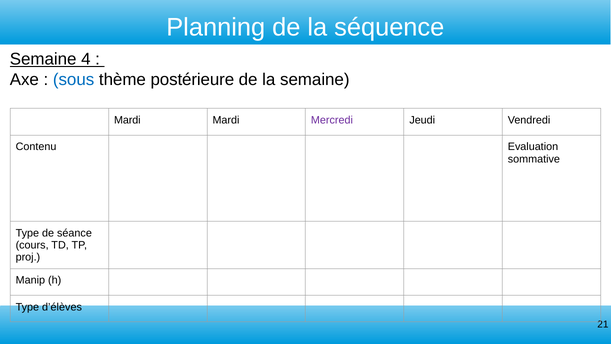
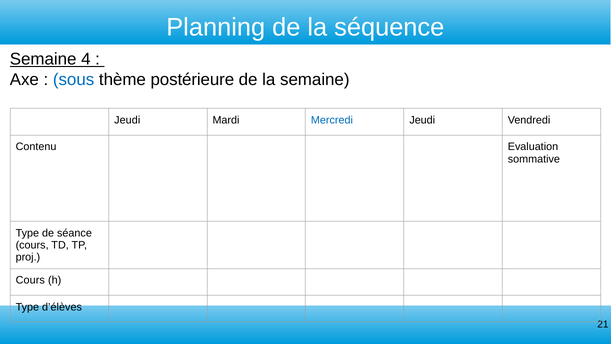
Mardi at (127, 120): Mardi -> Jeudi
Mercredi colour: purple -> blue
Manip at (30, 280): Manip -> Cours
